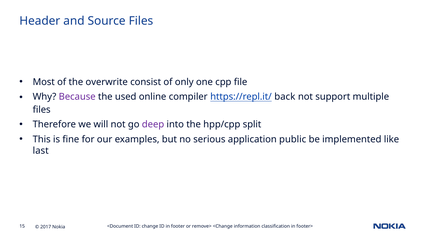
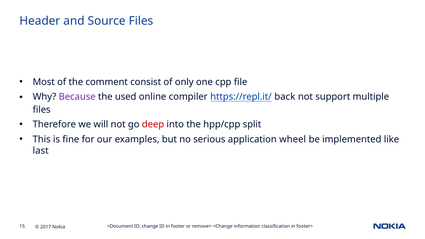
overwrite: overwrite -> comment
deep colour: purple -> red
public: public -> wheel
